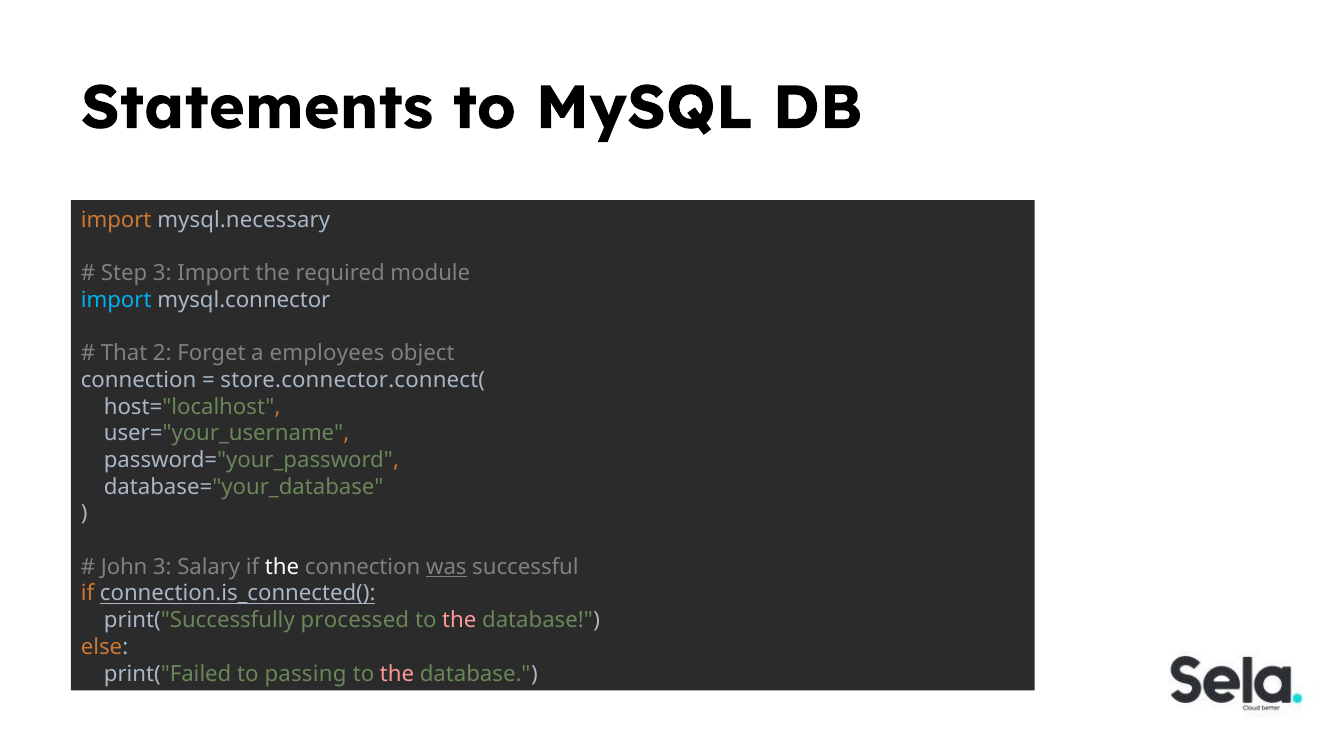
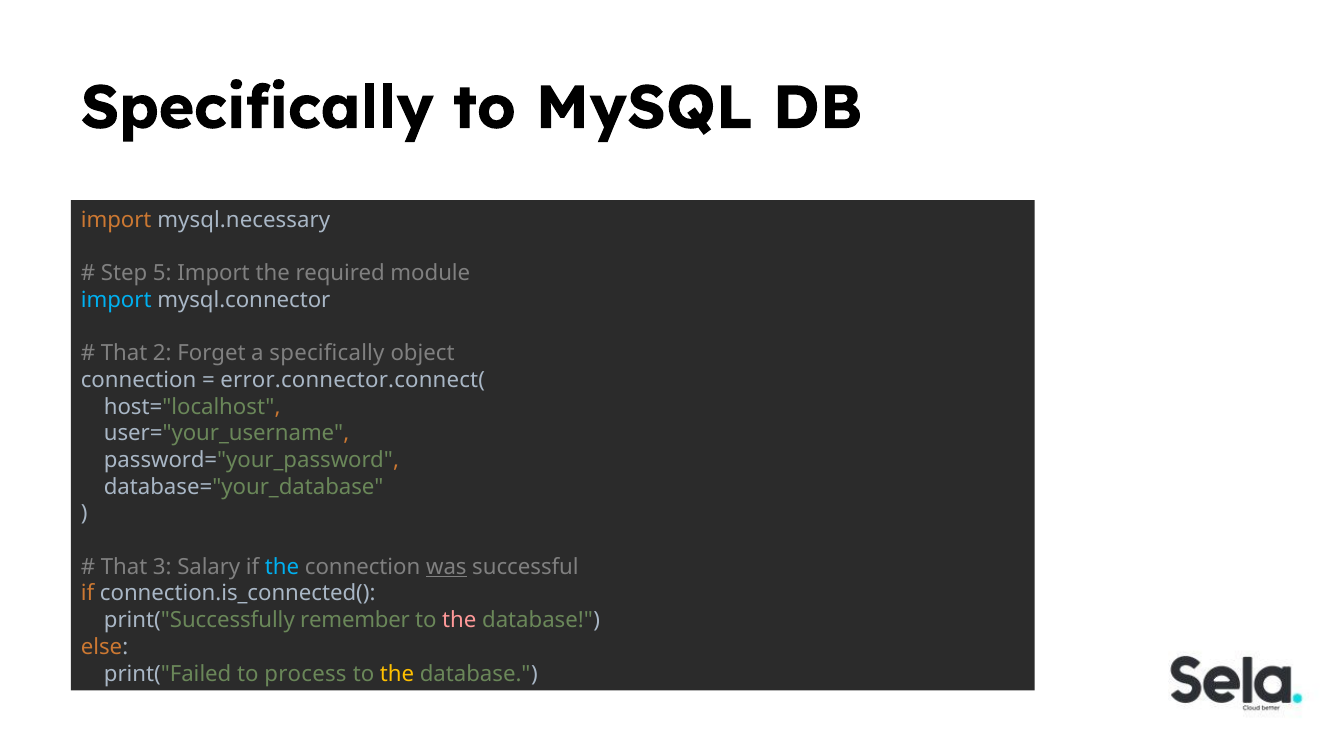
Statements at (257, 108): Statements -> Specifically
Step 3: 3 -> 5
a employees: employees -> specifically
store.connector.connect(: store.connector.connect( -> error.connector.connect(
John at (124, 567): John -> That
the at (282, 567) colour: white -> light blue
connection.is_connected( underline: present -> none
processed: processed -> remember
passing: passing -> process
the at (397, 674) colour: pink -> yellow
